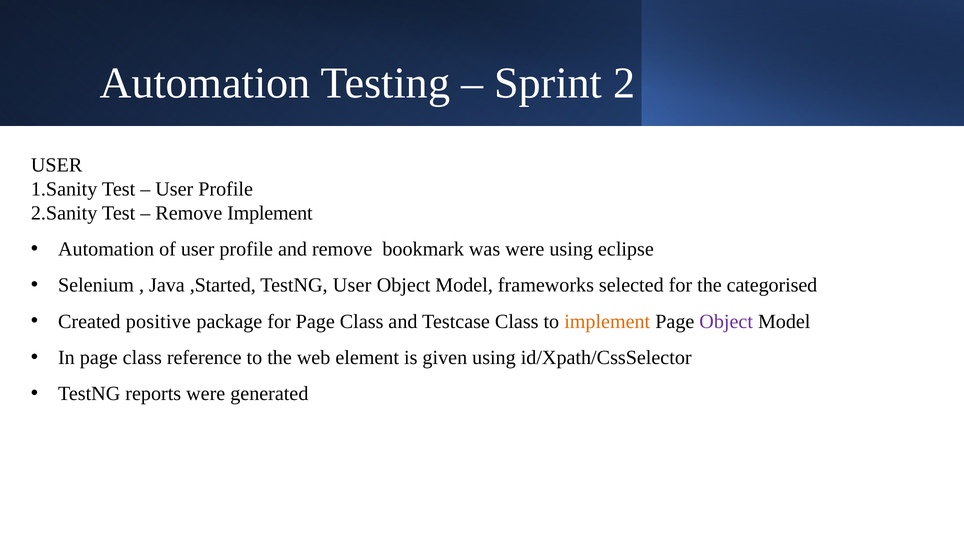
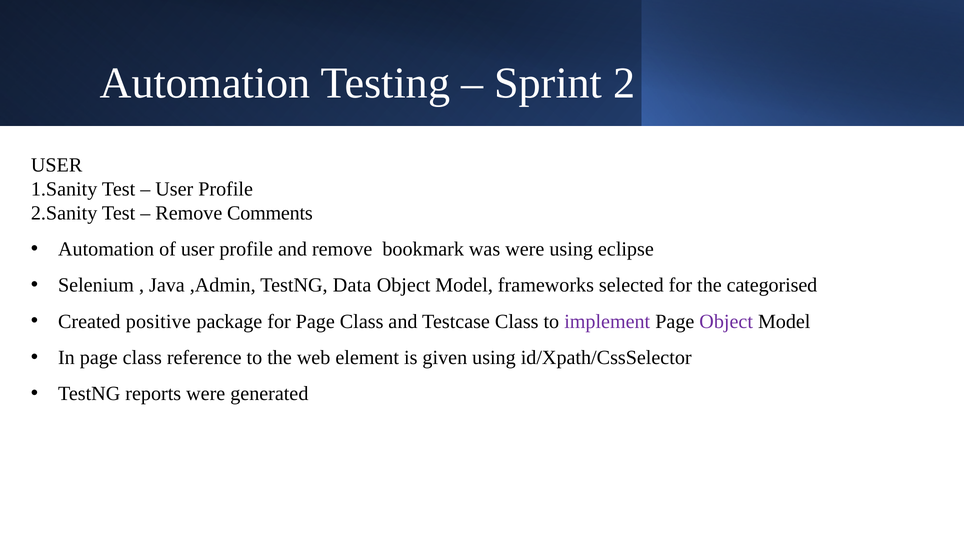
Remove Implement: Implement -> Comments
,Started: ,Started -> ,Admin
TestNG User: User -> Data
implement at (607, 322) colour: orange -> purple
